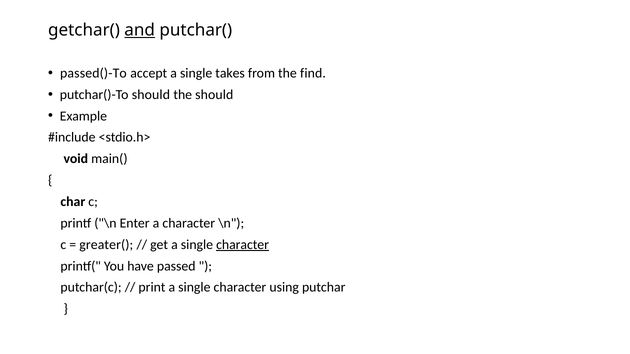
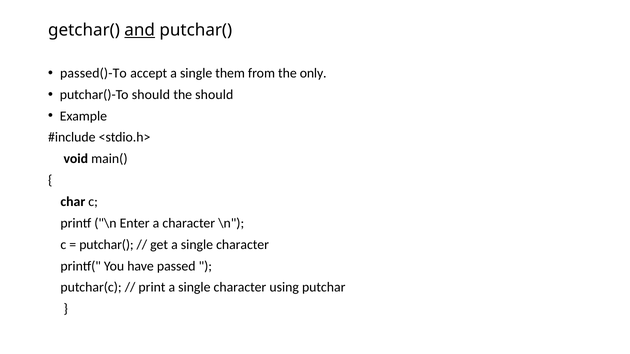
takes: takes -> them
find: find -> only
greater( at (106, 245): greater( -> putchar(
character at (243, 245) underline: present -> none
